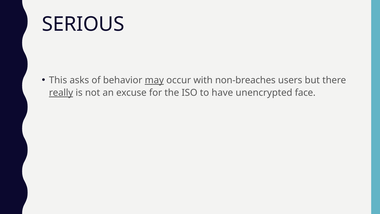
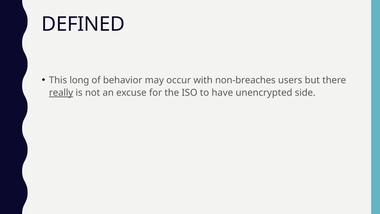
SERIOUS: SERIOUS -> DEFINED
asks: asks -> long
may underline: present -> none
face: face -> side
